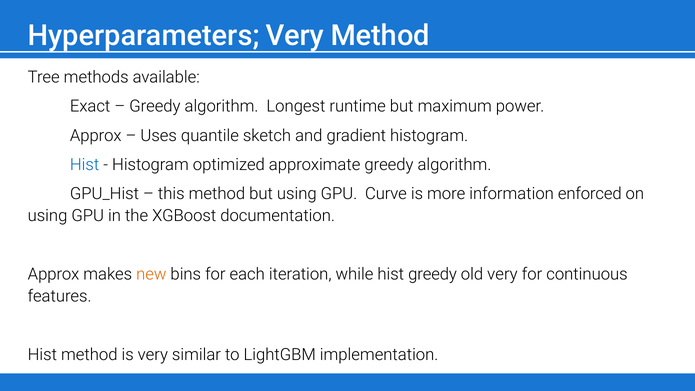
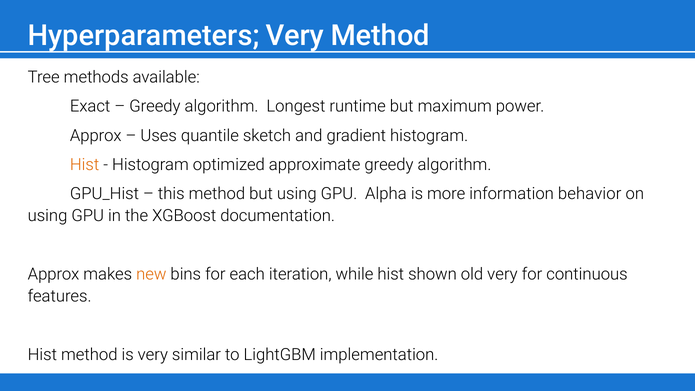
Hist at (85, 165) colour: blue -> orange
Curve: Curve -> Alpha
enforced: enforced -> behavior
hist greedy: greedy -> shown
